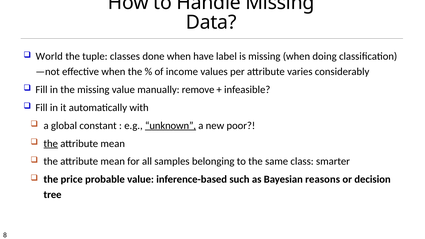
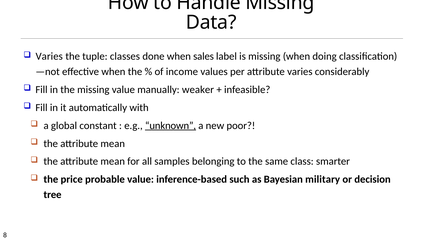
World at (49, 56): World -> Varies
have: have -> sales
remove: remove -> weaker
the at (51, 144) underline: present -> none
reasons: reasons -> military
